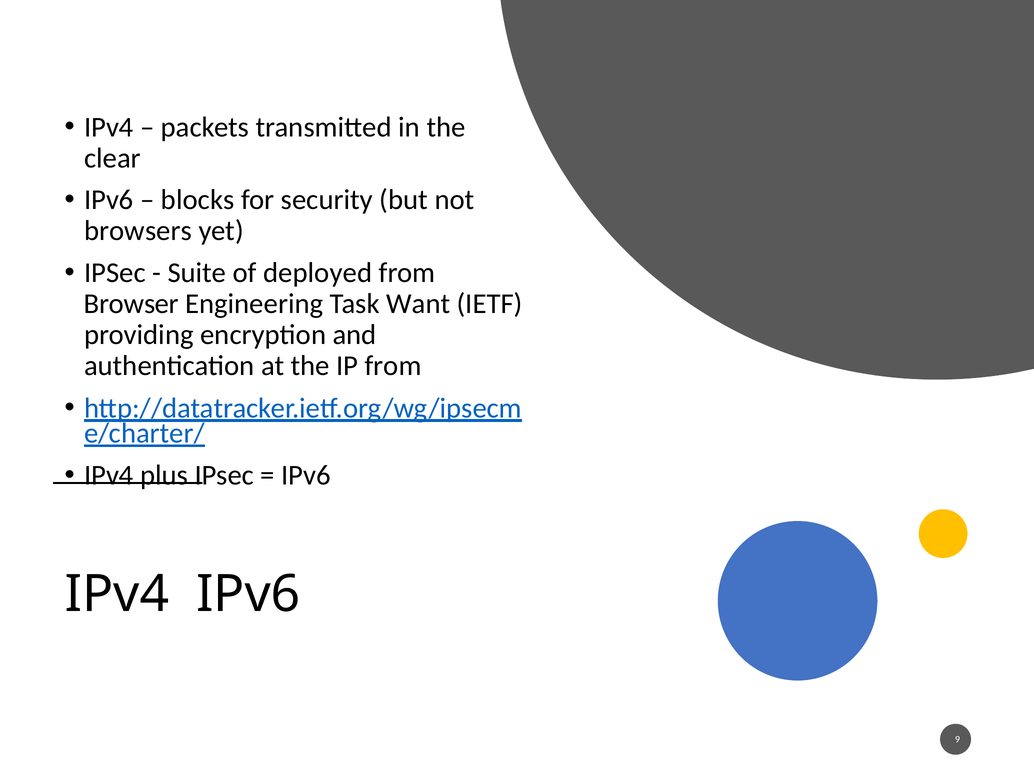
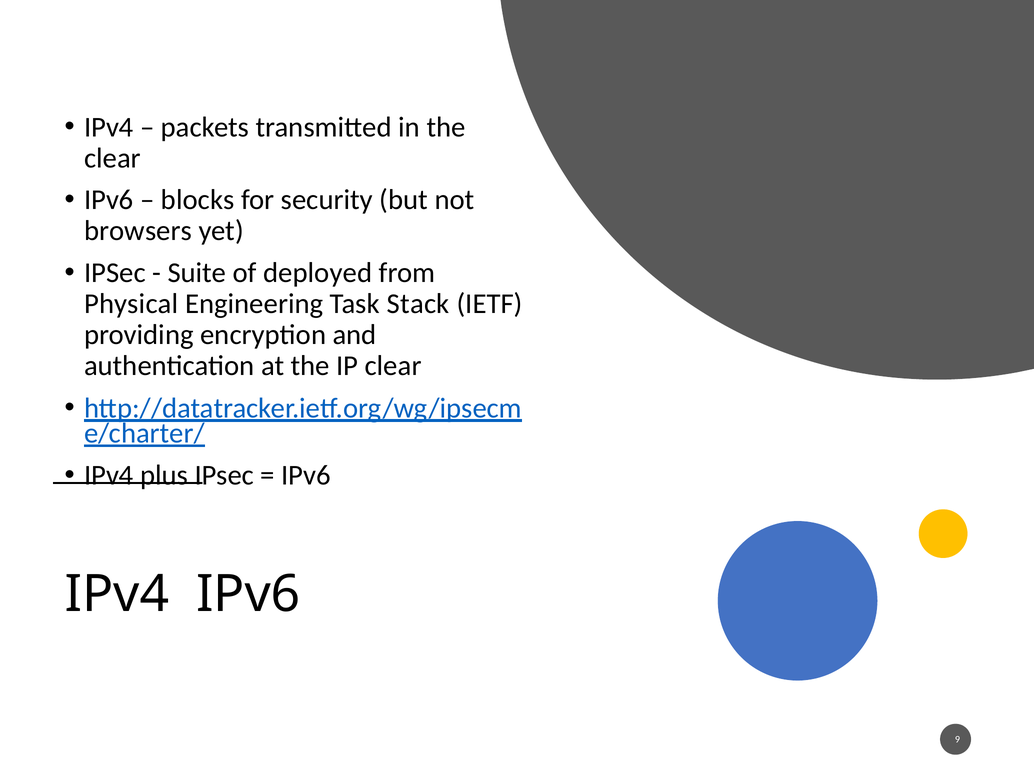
Browser: Browser -> Physical
Want: Want -> Stack
IP from: from -> clear
